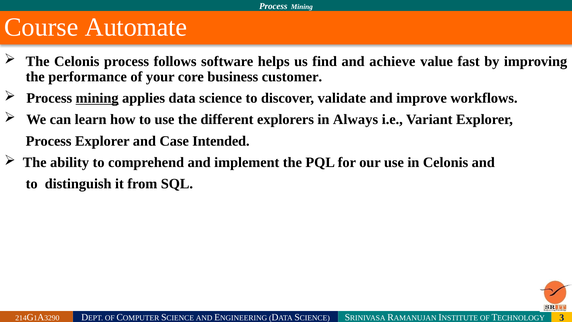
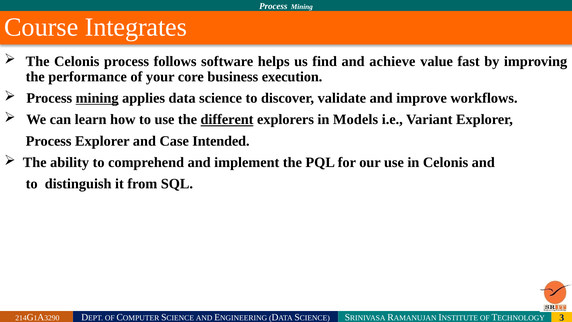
Automate: Automate -> Integrates
customer: customer -> execution
different underline: none -> present
Always: Always -> Models
